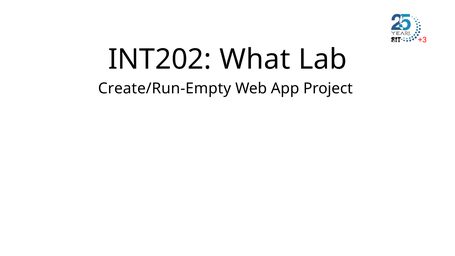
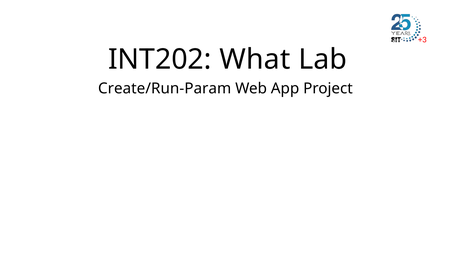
Create/Run-Empty: Create/Run-Empty -> Create/Run-Param
